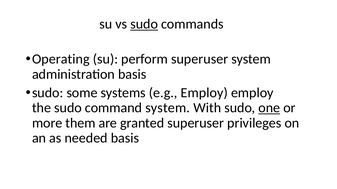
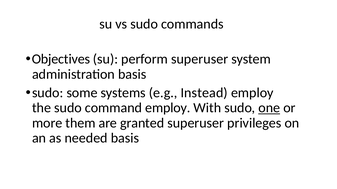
sudo at (144, 24) underline: present -> none
Operating: Operating -> Objectives
e.g Employ: Employ -> Instead
command system: system -> employ
